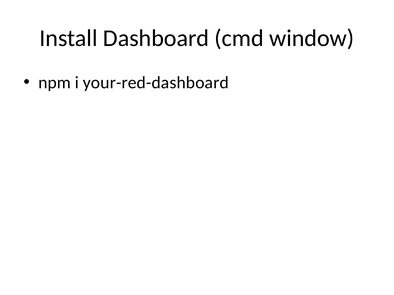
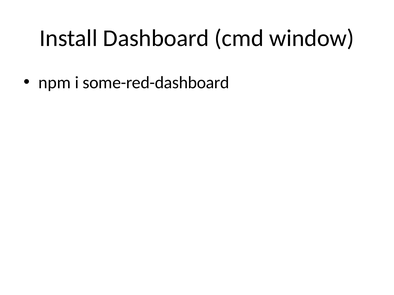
your-red-dashboard: your-red-dashboard -> some-red-dashboard
